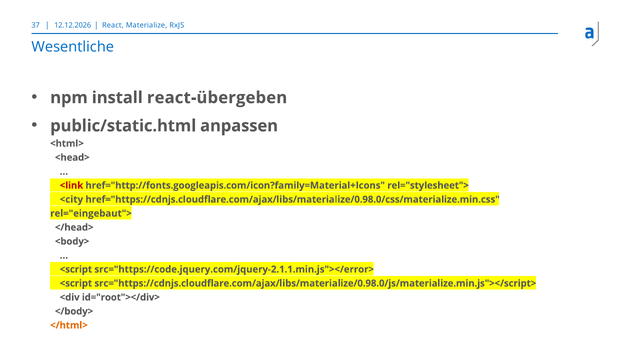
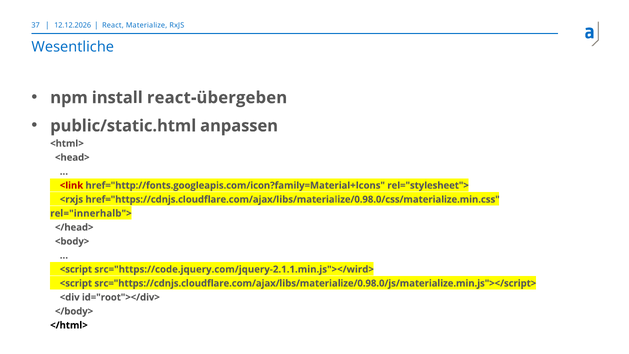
<city: <city -> <rxjs
rel="eingebaut">: rel="eingebaut"> -> rel="innerhalb">
src="https://code.jquery.com/jquery-2.1.1.min.js"></error>: src="https://code.jquery.com/jquery-2.1.1.min.js"></error> -> src="https://code.jquery.com/jquery-2.1.1.min.js"></wird>
</html> colour: orange -> black
